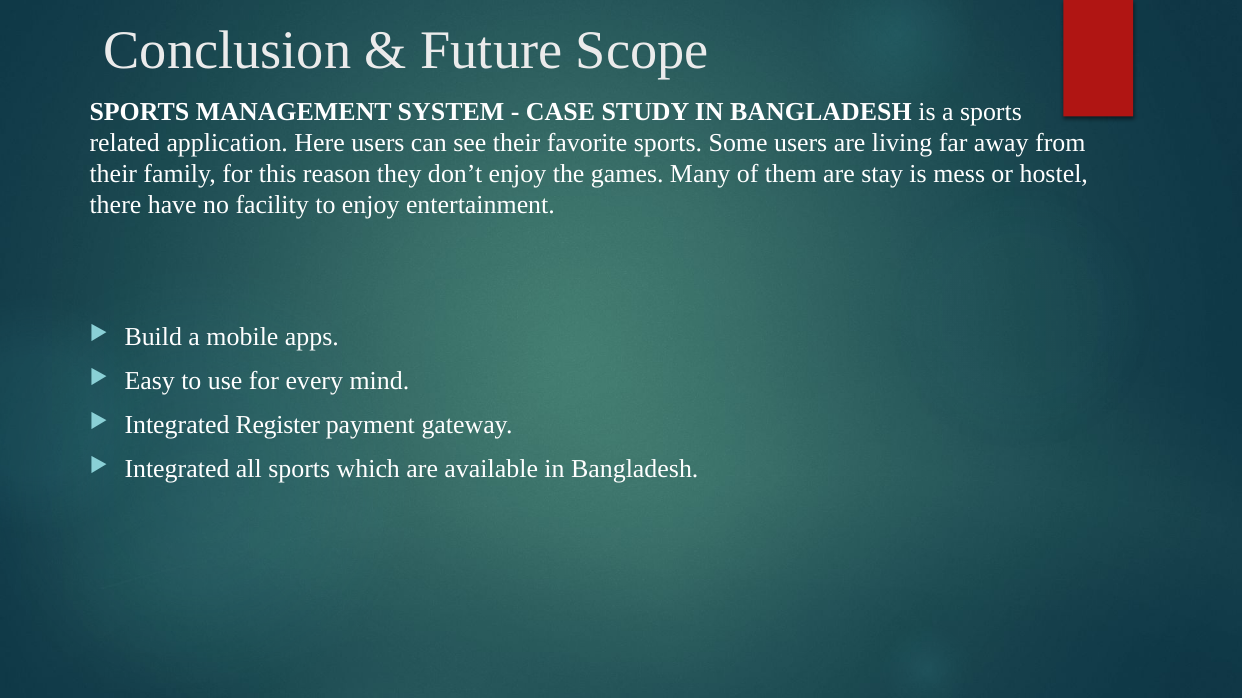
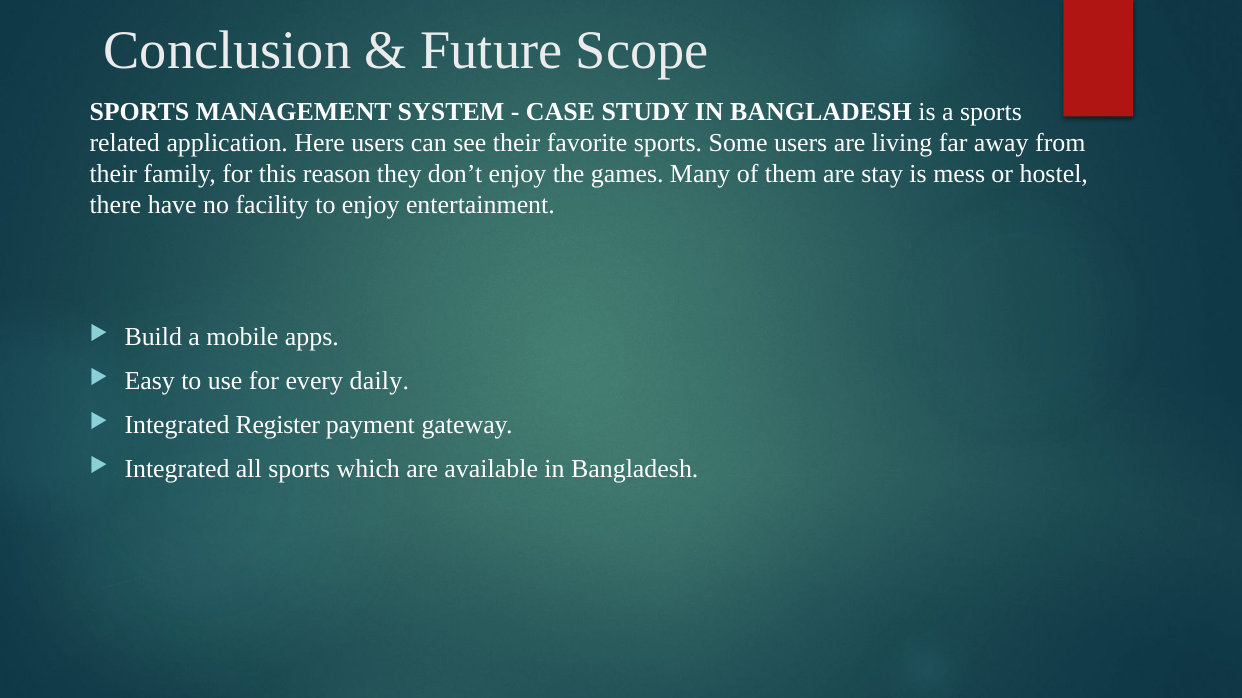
mind: mind -> daily
